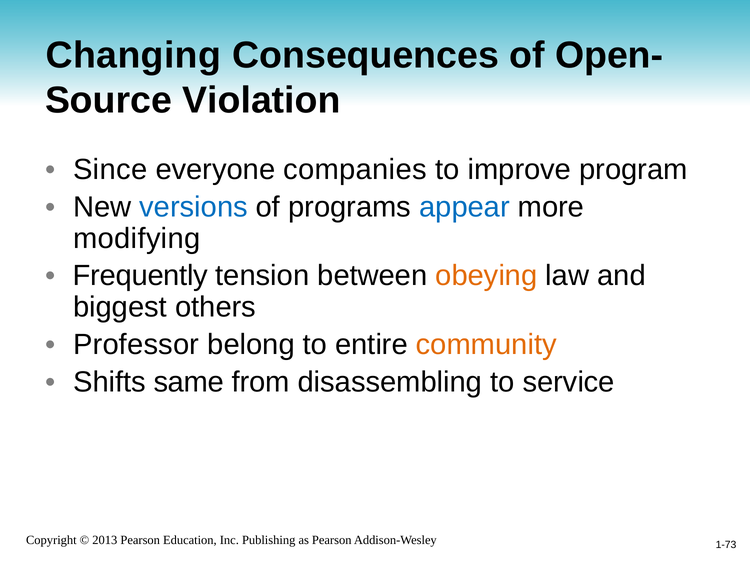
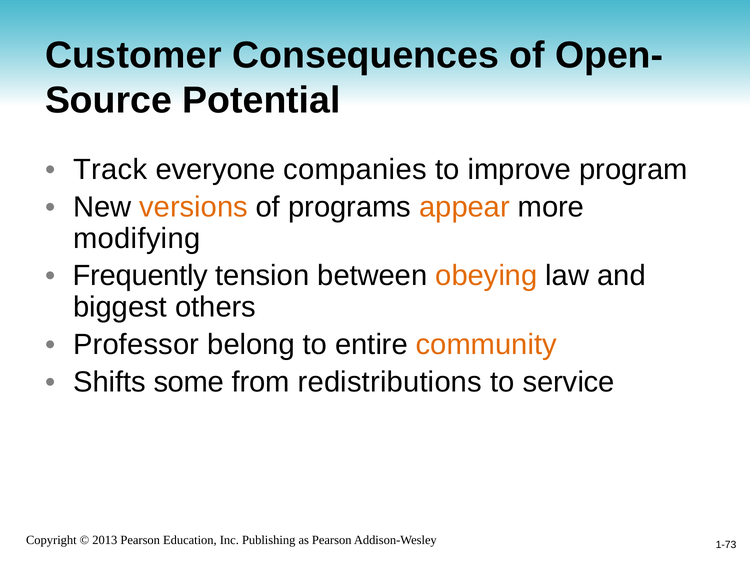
Changing: Changing -> Customer
Violation: Violation -> Potential
Since: Since -> Track
versions colour: blue -> orange
appear colour: blue -> orange
same: same -> some
disassembling: disassembling -> redistributions
